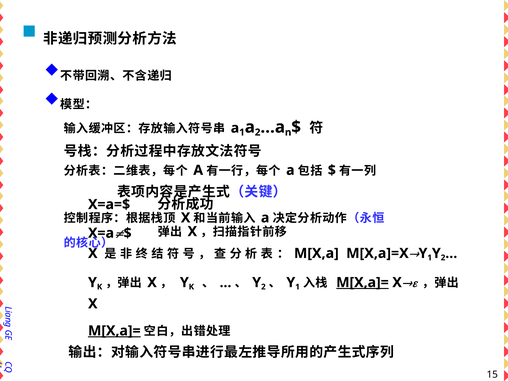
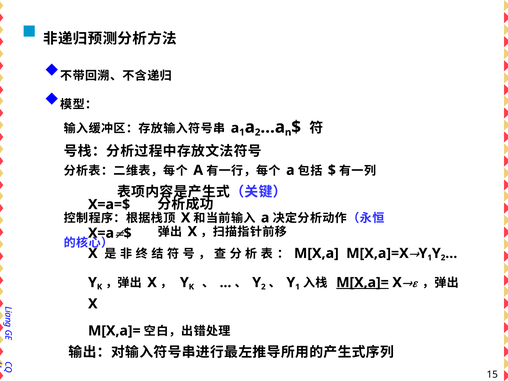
M[X,a]= at (114, 331) underline: present -> none
